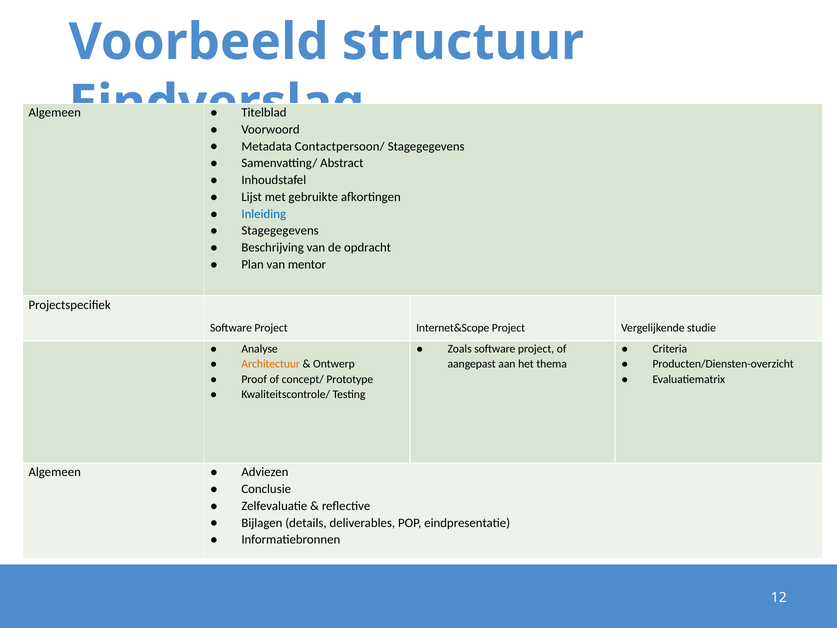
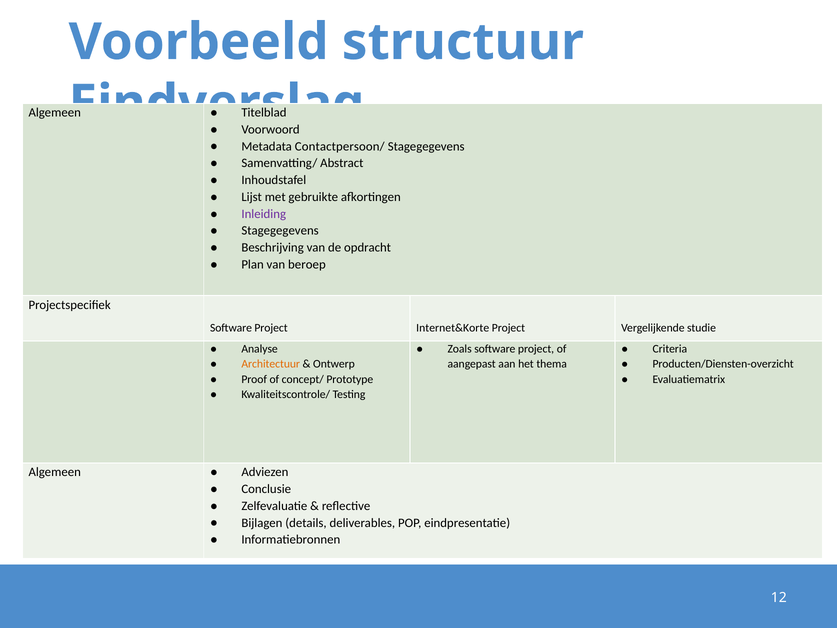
Inleiding colour: blue -> purple
mentor: mentor -> beroep
Internet&Scope: Internet&Scope -> Internet&Korte
